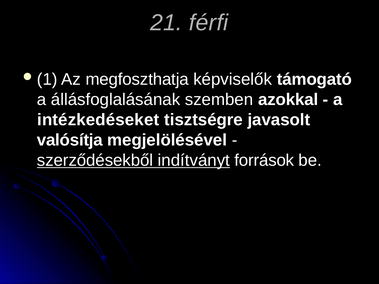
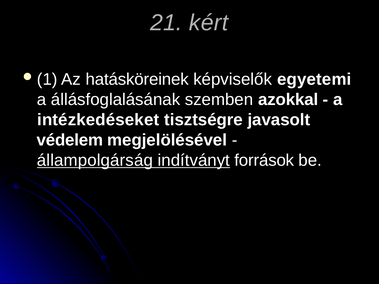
férfi: férfi -> kért
megfoszthatja: megfoszthatja -> hatásköreinek
támogató: támogató -> egyetemi
valósítja: valósítja -> védelem
szerződésekből: szerződésekből -> állampolgárság
